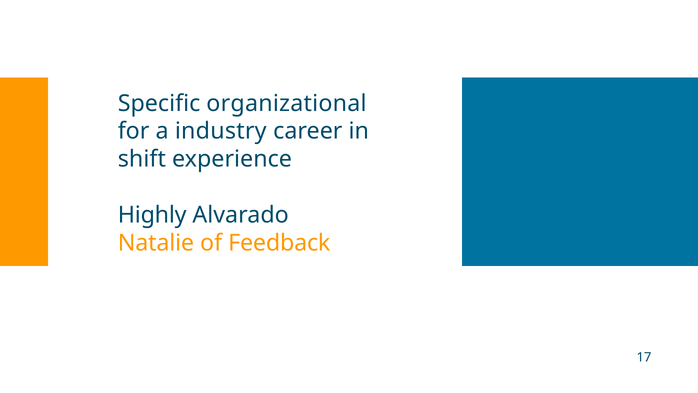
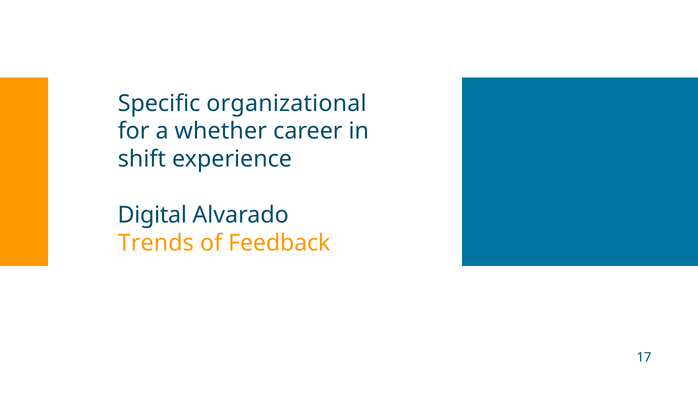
industry: industry -> whether
Highly: Highly -> Digital
Natalie: Natalie -> Trends
